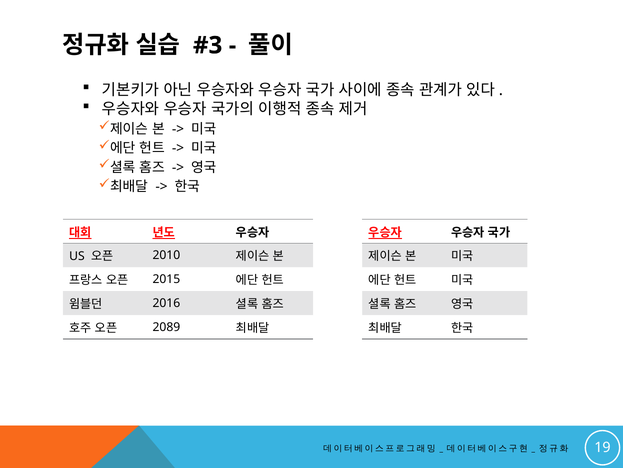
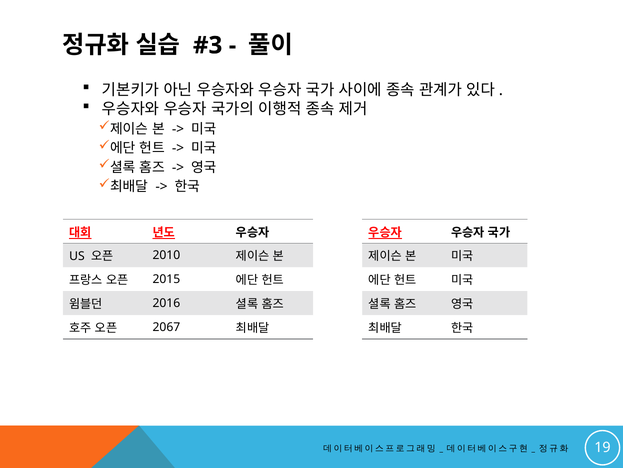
2089: 2089 -> 2067
